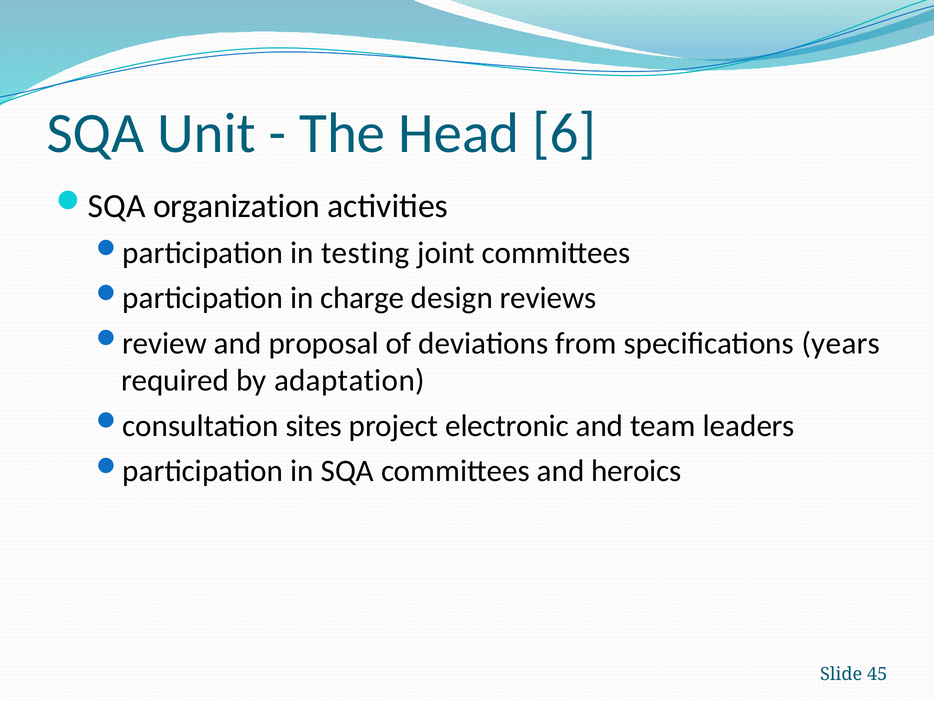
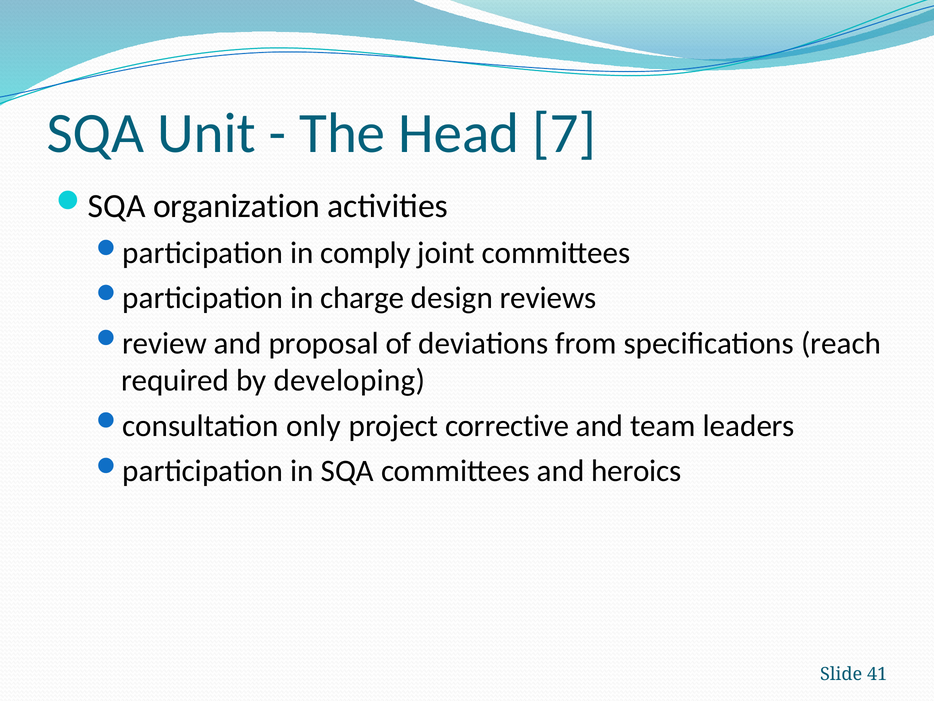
6: 6 -> 7
testing: testing -> comply
years: years -> reach
adaptation: adaptation -> developing
sites: sites -> only
electronic: electronic -> corrective
45: 45 -> 41
